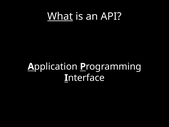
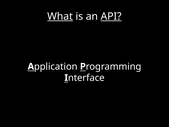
API underline: none -> present
